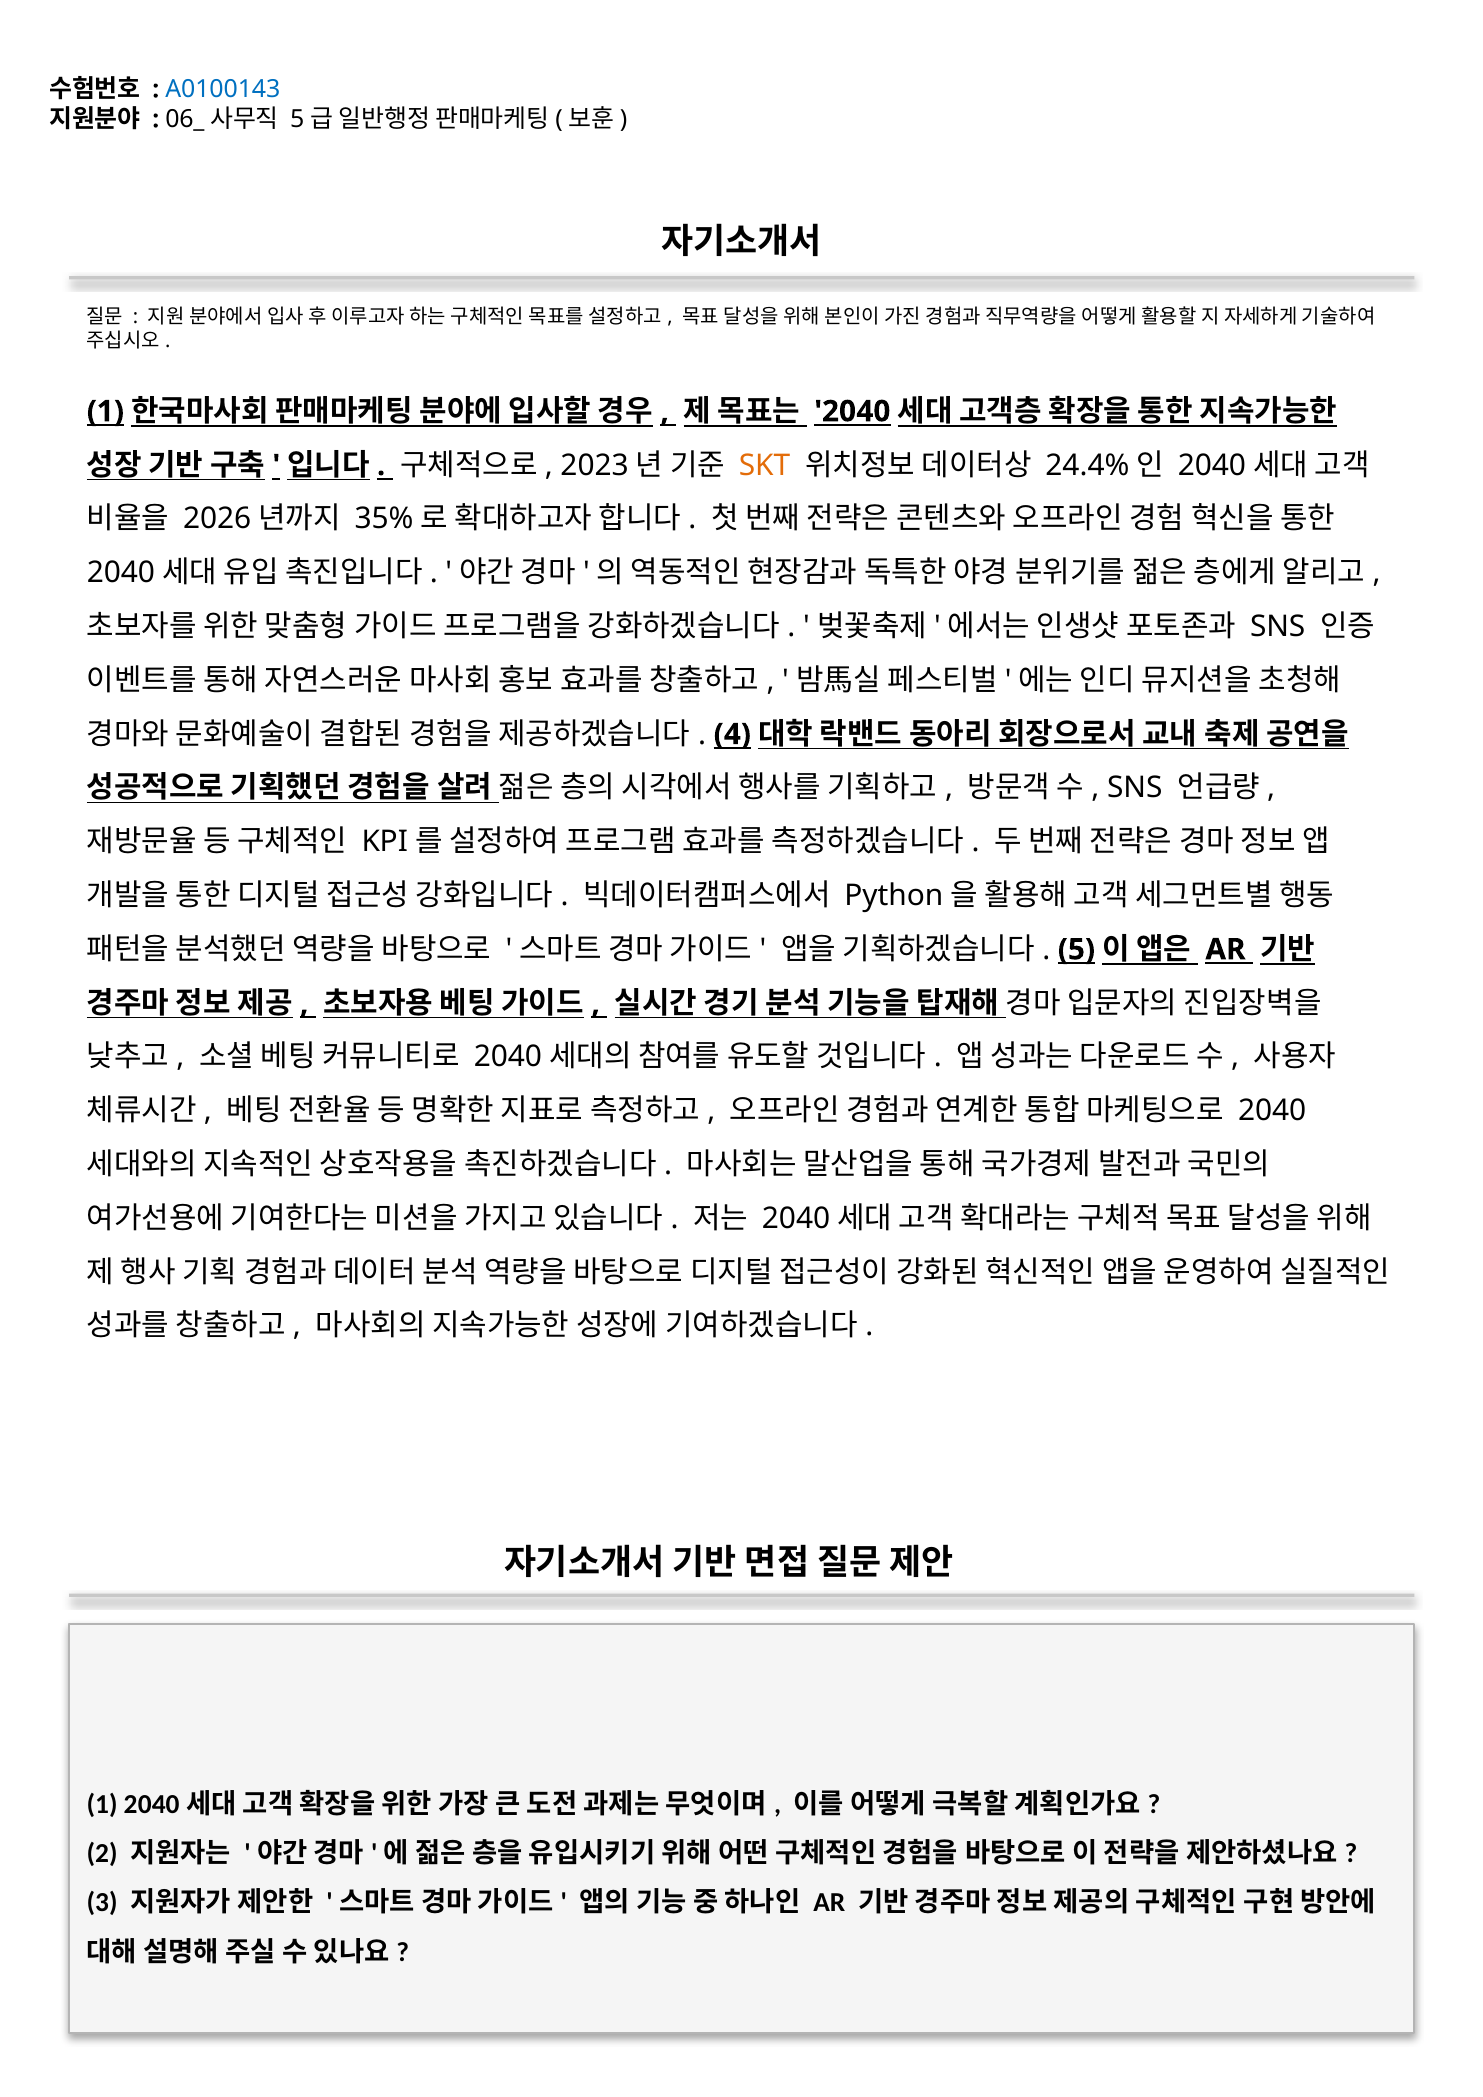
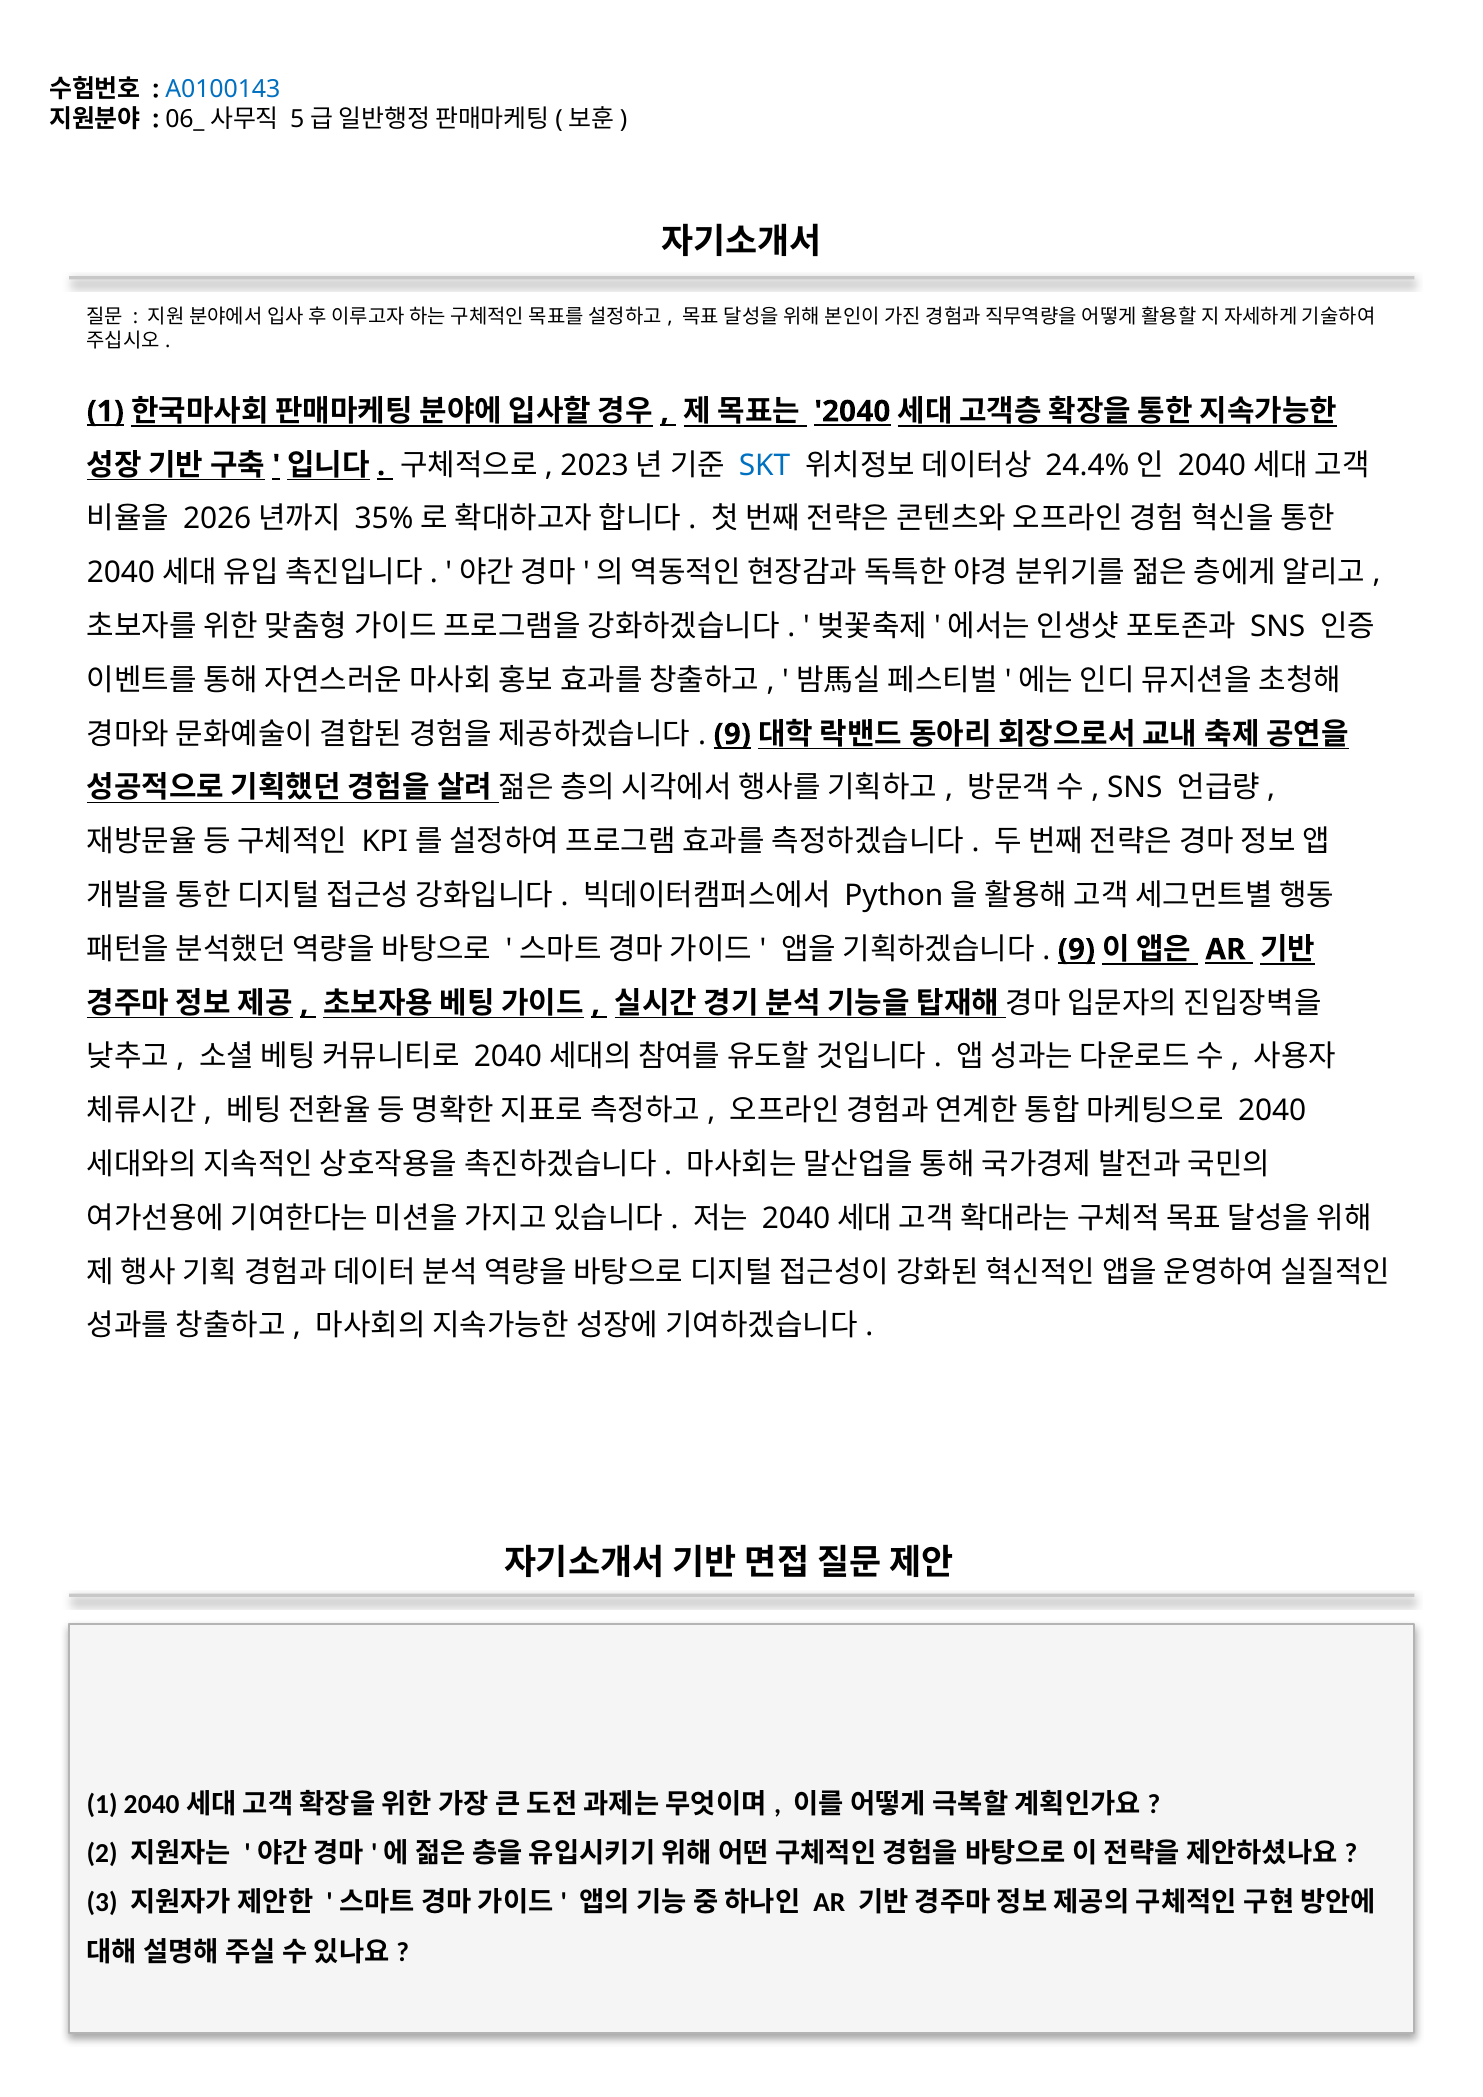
SKT colour: orange -> blue
4 at (732, 734): 4 -> 9
5 at (1076, 950): 5 -> 9
